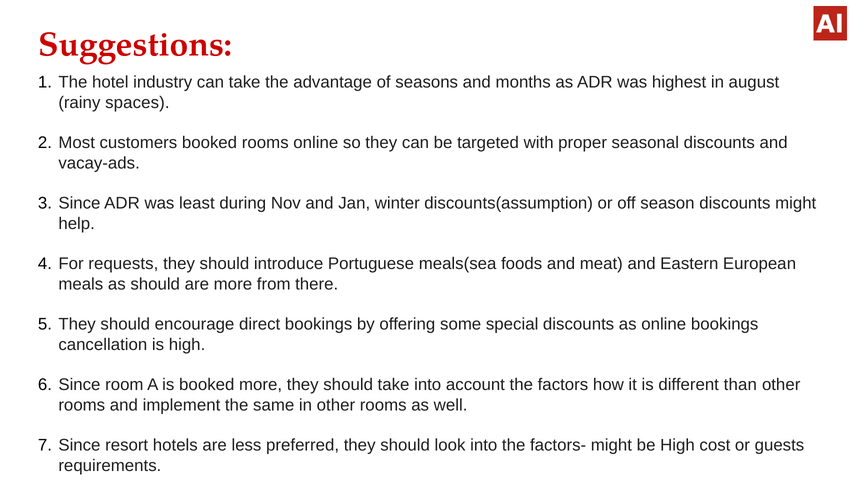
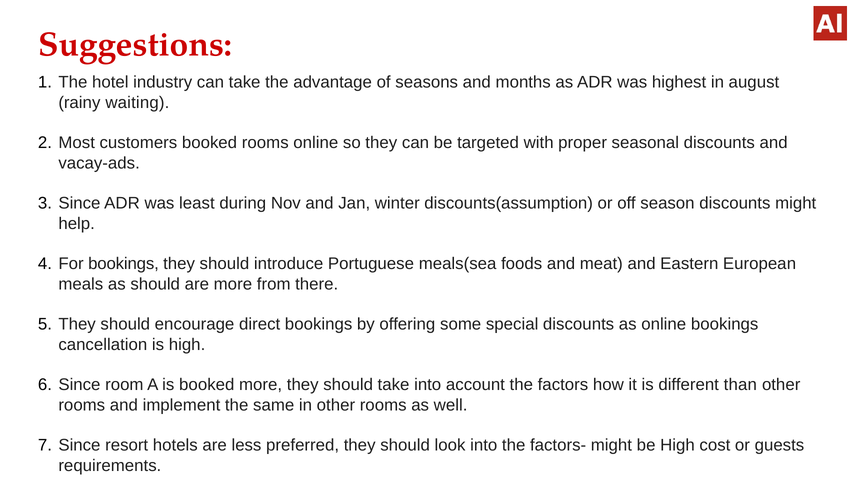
spaces: spaces -> waiting
For requests: requests -> bookings
